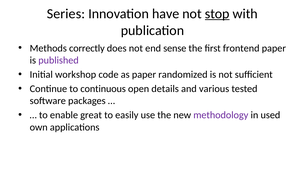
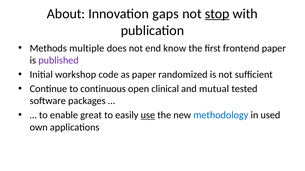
Series: Series -> About
have: have -> gaps
correctly: correctly -> multiple
sense: sense -> know
details: details -> clinical
various: various -> mutual
use underline: none -> present
methodology colour: purple -> blue
